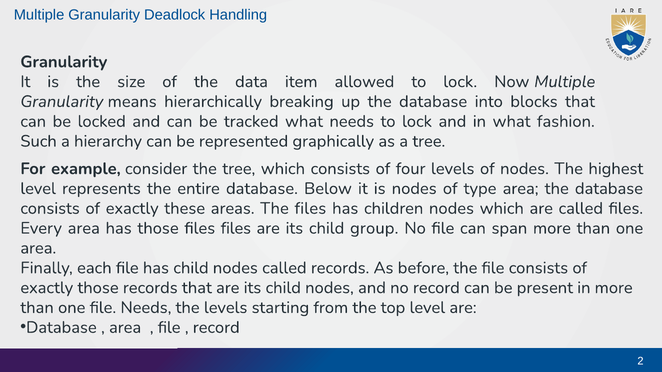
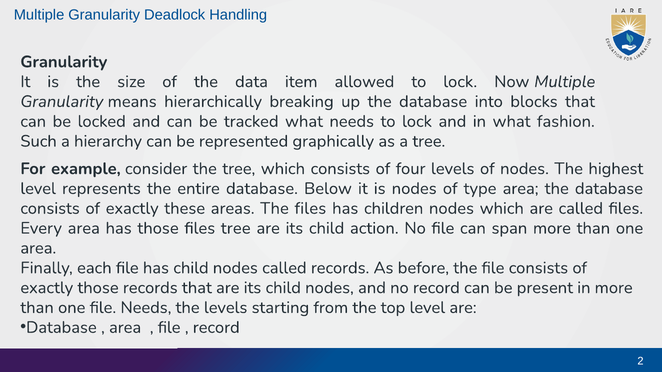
files files: files -> tree
group: group -> action
